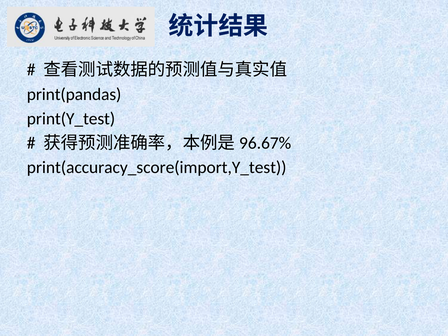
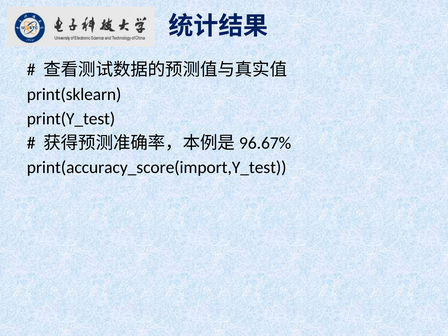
print(pandas: print(pandas -> print(sklearn
